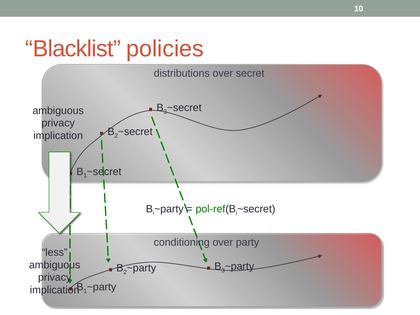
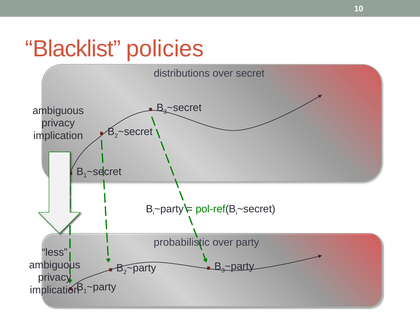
conditioning: conditioning -> probabilistic
